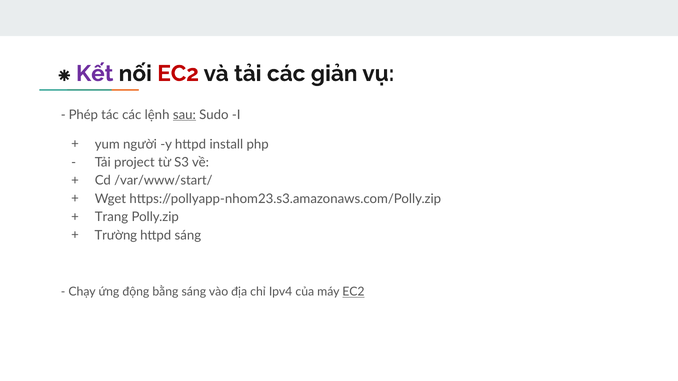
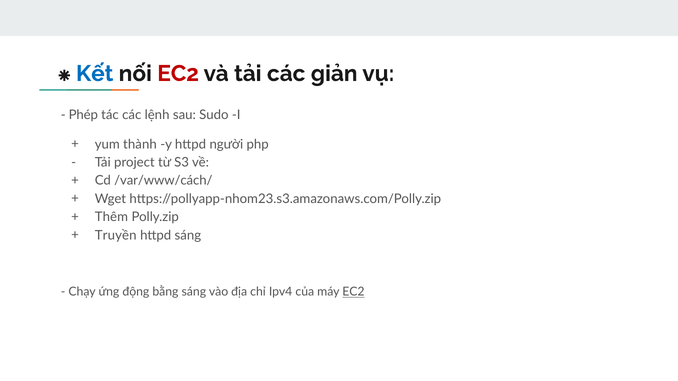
Kết colour: purple -> blue
sau underline: present -> none
người: người -> thành
install: install -> người
/var/www/start/: /var/www/start/ -> /var/www/cách/
Trang: Trang -> Thêm
Trường: Trường -> Truyền
